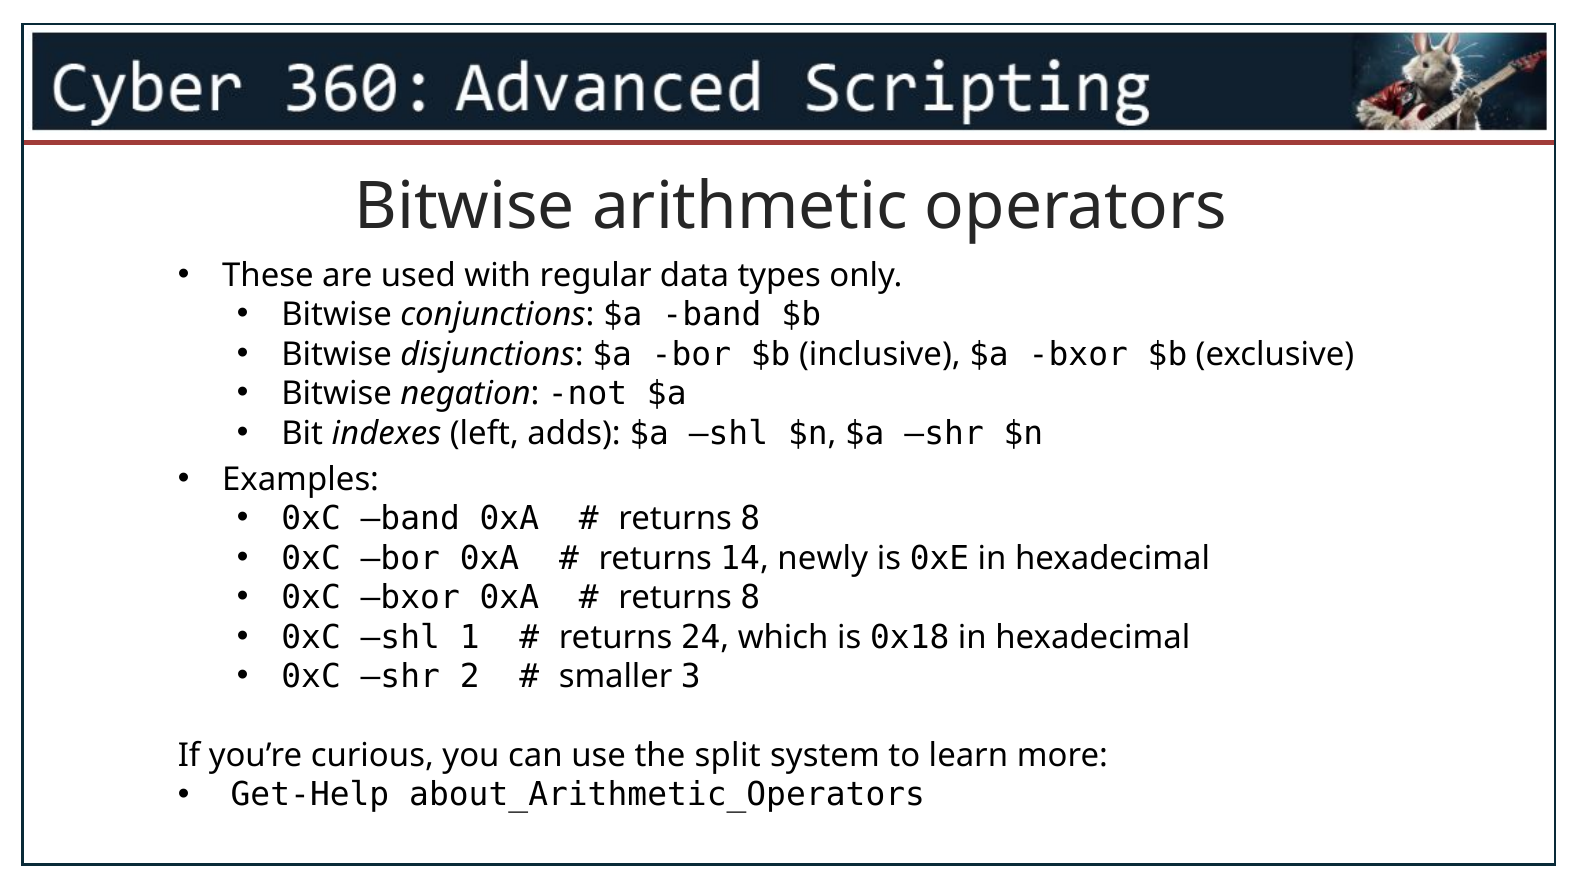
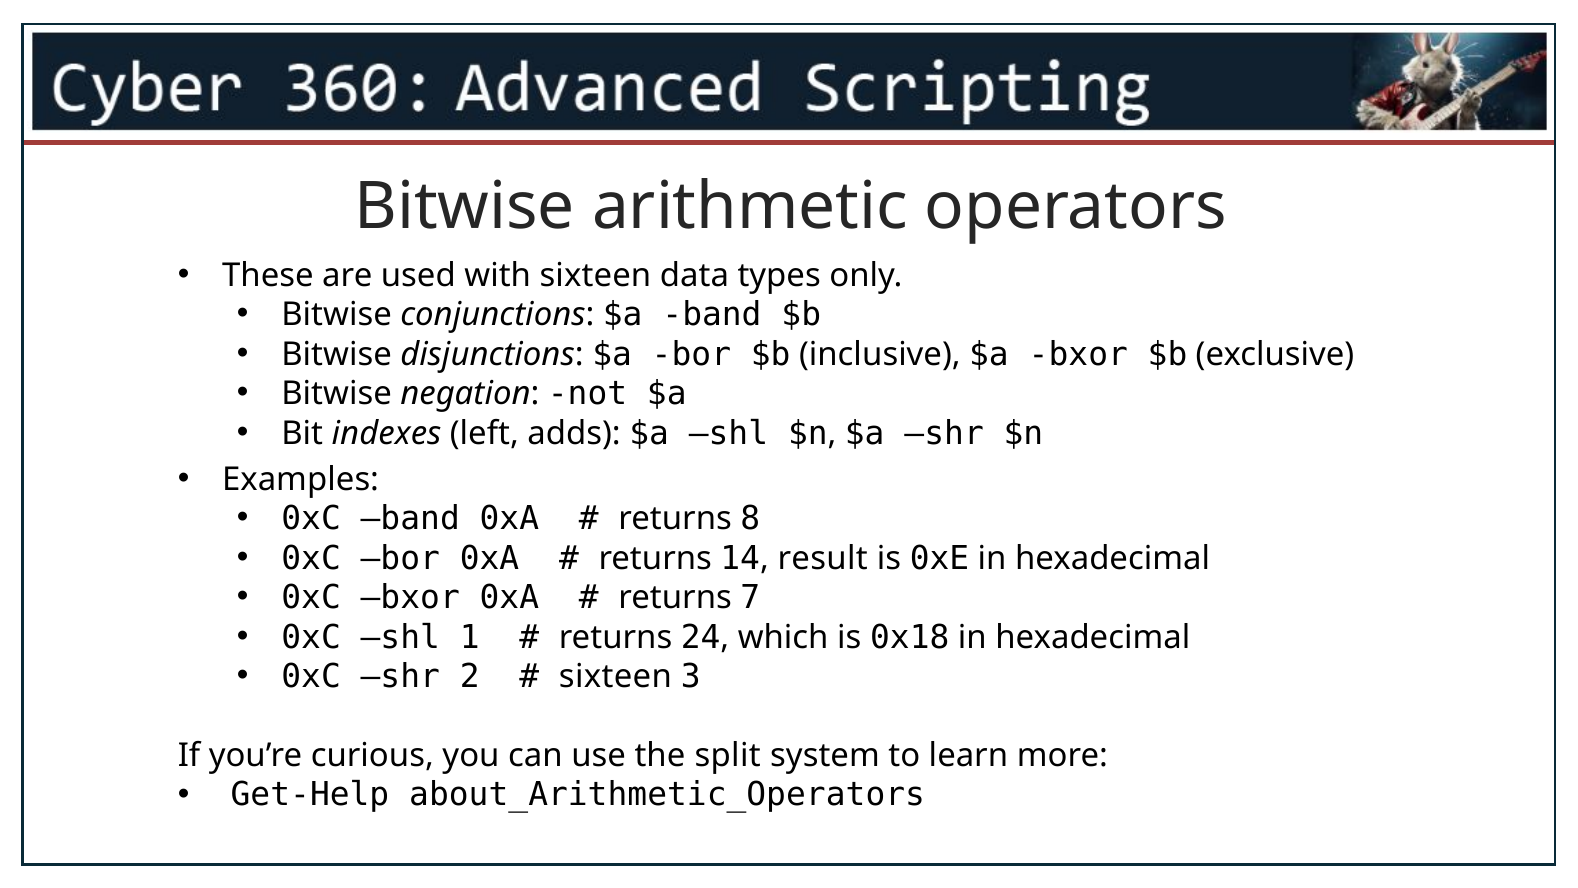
with regular: regular -> sixteen
newly: newly -> result
8 at (750, 597): 8 -> 7
smaller at (616, 676): smaller -> sixteen
